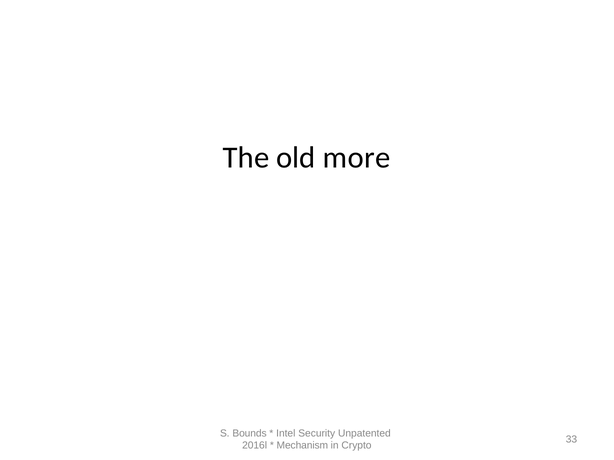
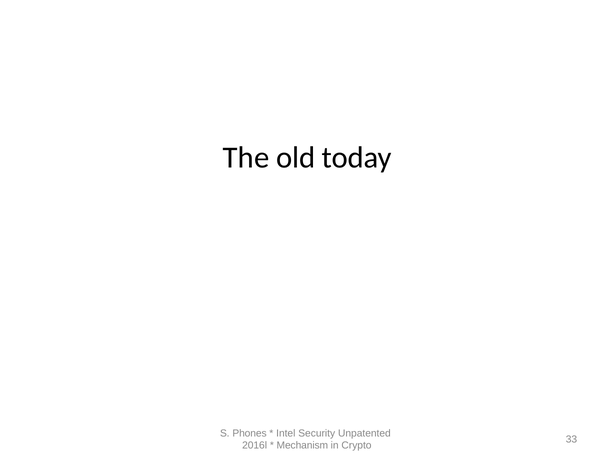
more: more -> today
Bounds: Bounds -> Phones
